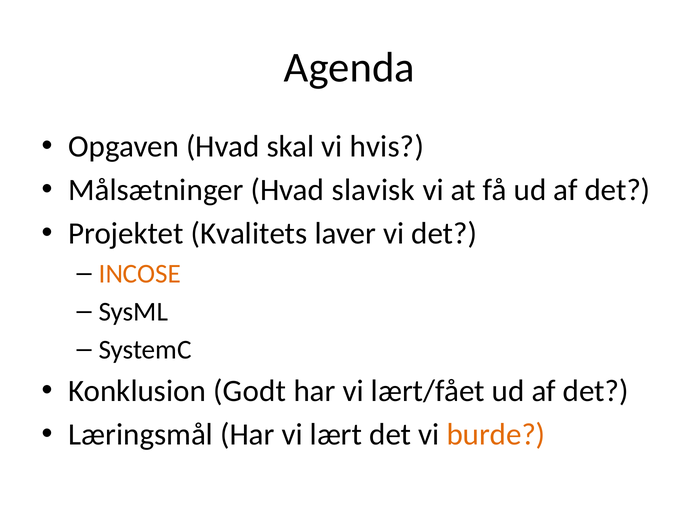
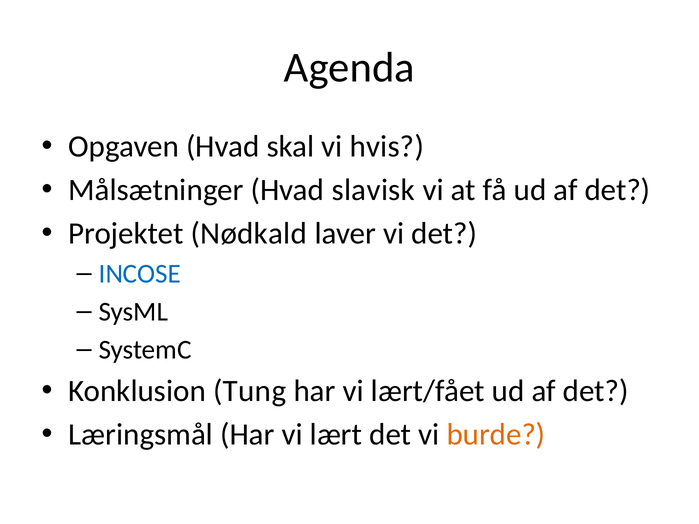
Kvalitets: Kvalitets -> Nødkald
INCOSE colour: orange -> blue
Godt: Godt -> Tung
